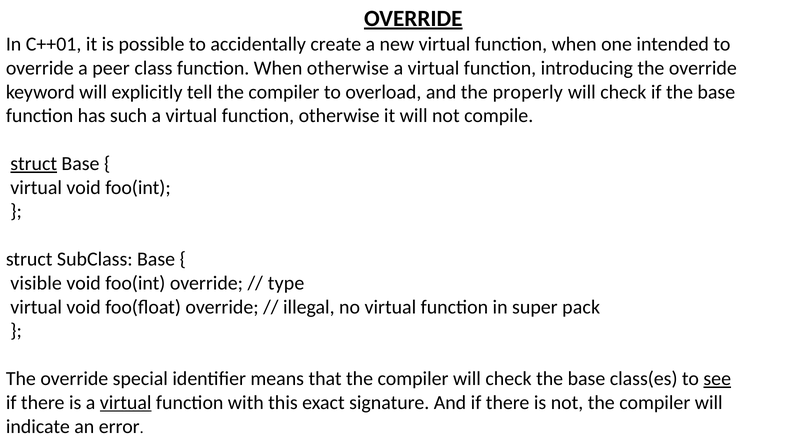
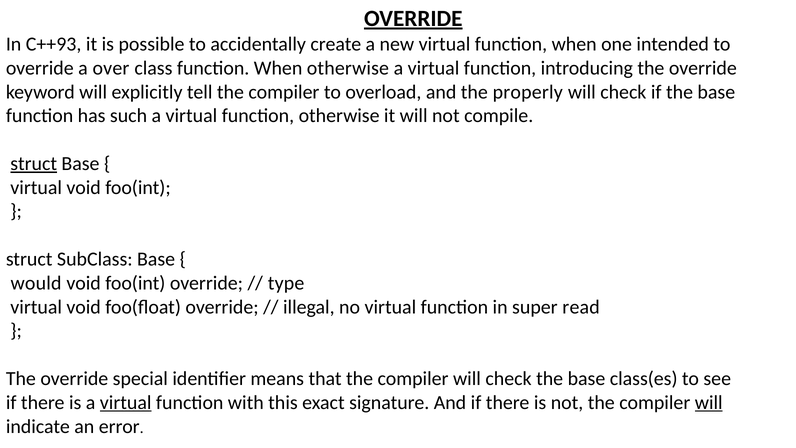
C++01: C++01 -> C++93
peer: peer -> over
visible: visible -> would
pack: pack -> read
see underline: present -> none
will at (709, 402) underline: none -> present
